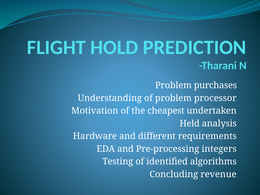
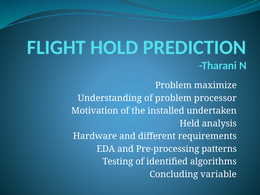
purchases: purchases -> maximize
cheapest: cheapest -> installed
integers: integers -> patterns
revenue: revenue -> variable
